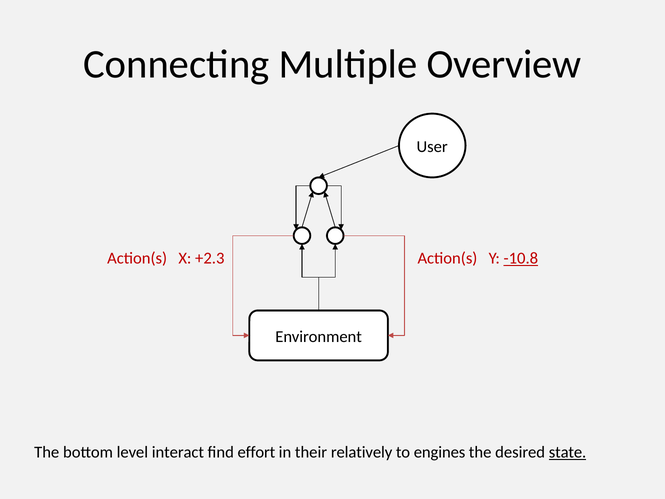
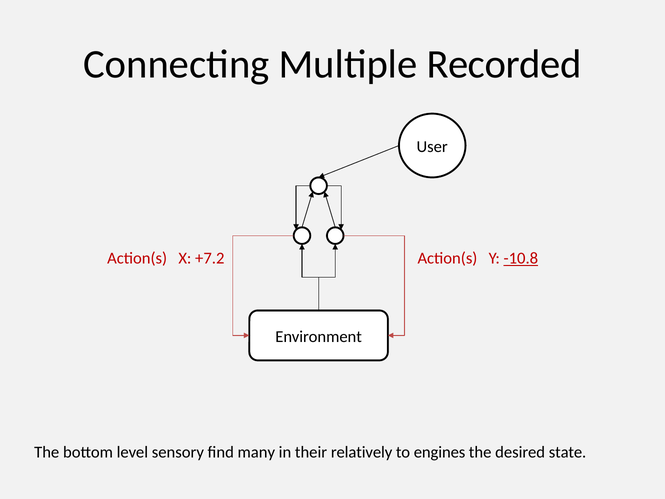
Overview: Overview -> Recorded
+2.3: +2.3 -> +7.2
interact: interact -> sensory
effort: effort -> many
state underline: present -> none
